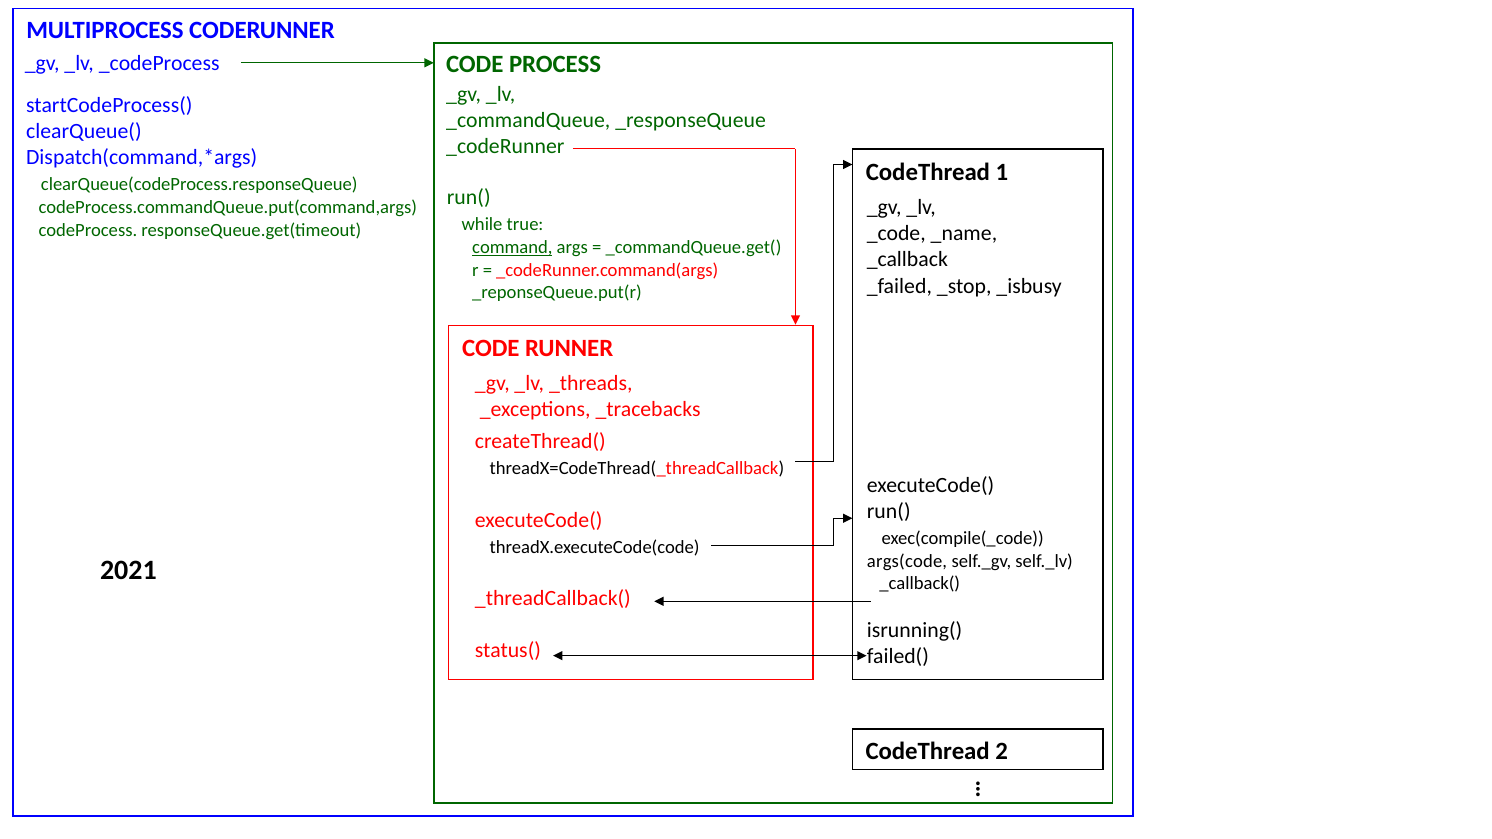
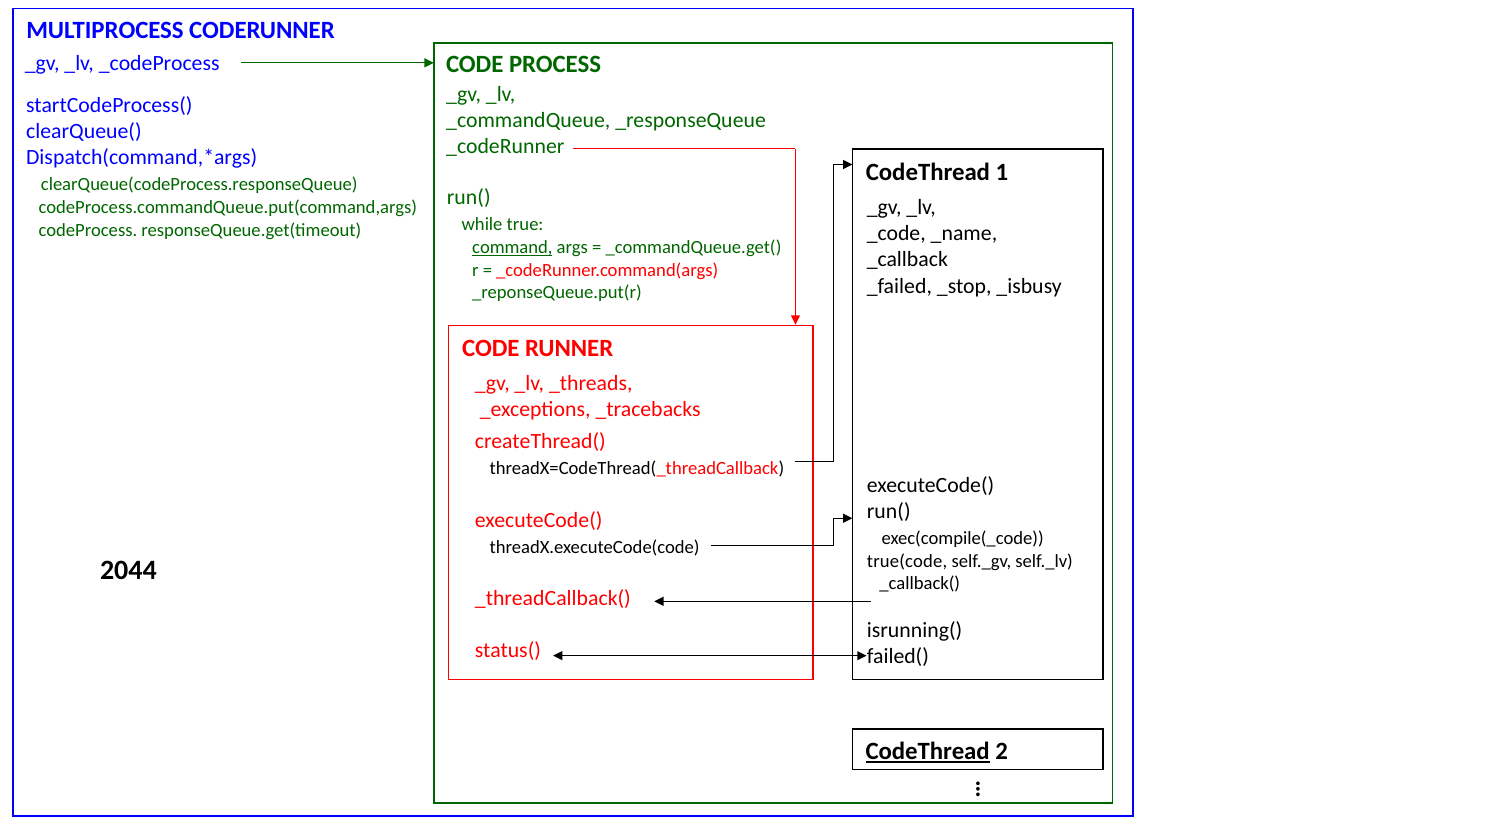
args(code: args(code -> true(code
2021: 2021 -> 2044
CodeThread at (928, 751) underline: none -> present
